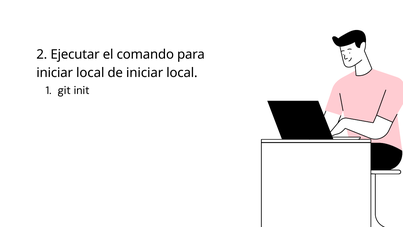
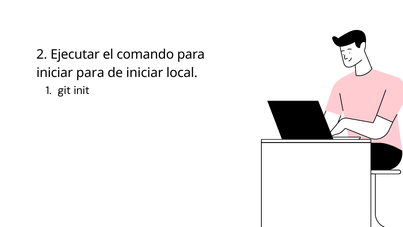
local at (90, 73): local -> para
